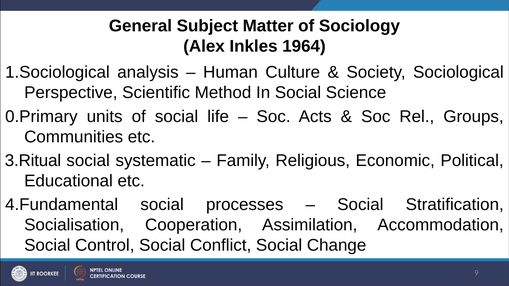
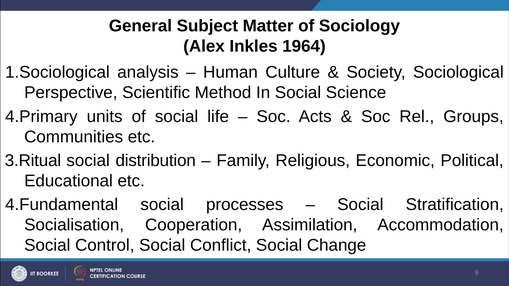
0.Primary: 0.Primary -> 4.Primary
systematic: systematic -> distribution
